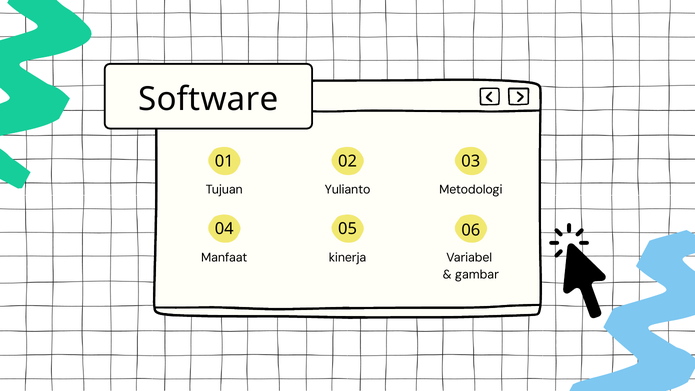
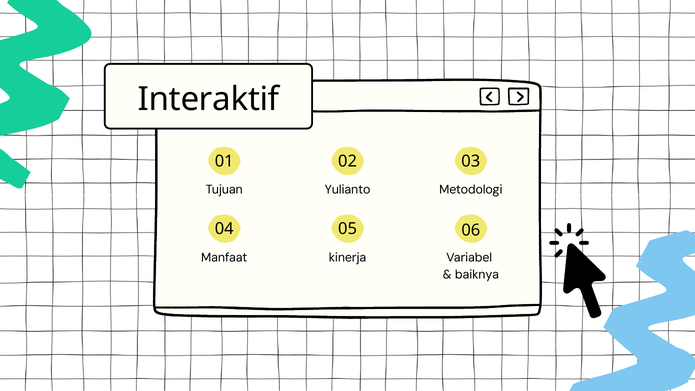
Software: Software -> Interaktif
gambar: gambar -> baiknya
